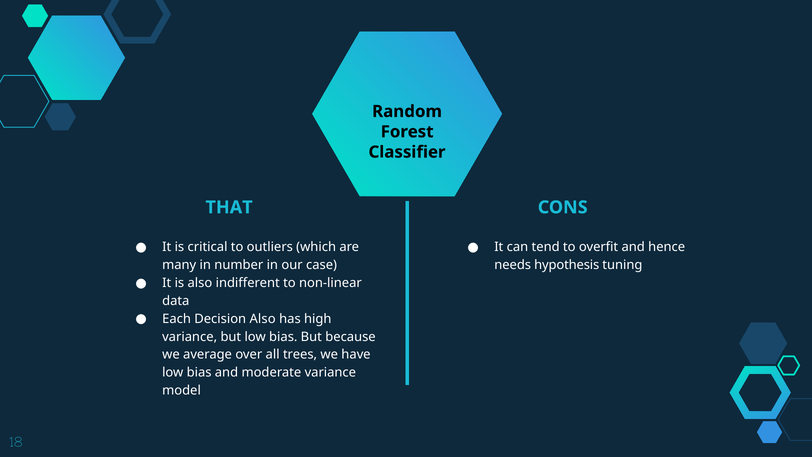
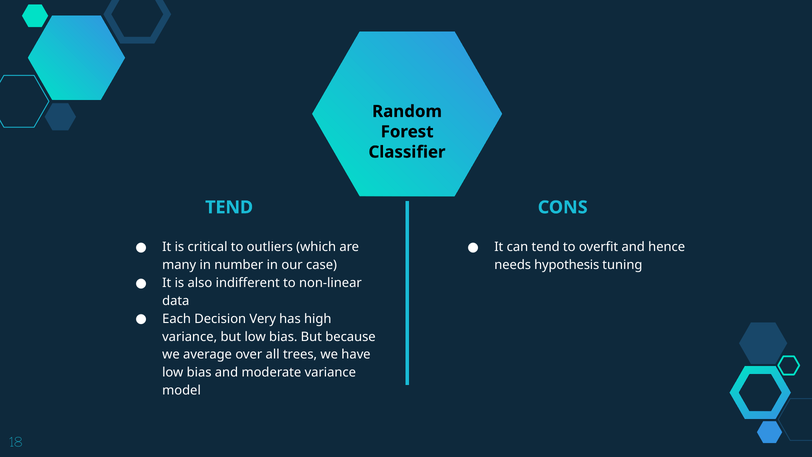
THAT at (229, 207): THAT -> TEND
Decision Also: Also -> Very
